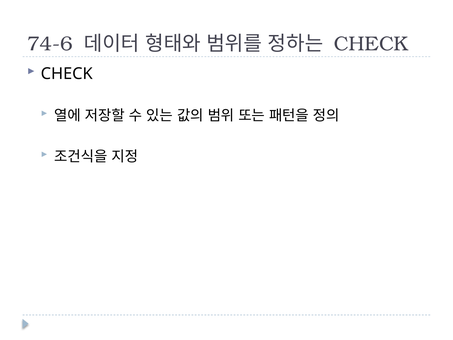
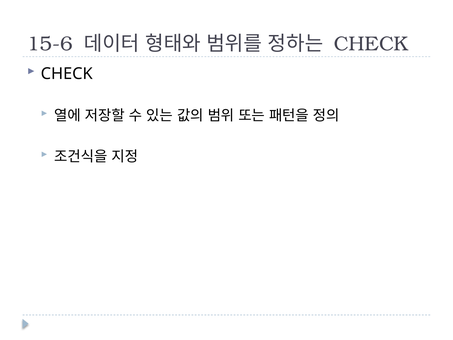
74-6: 74-6 -> 15-6
